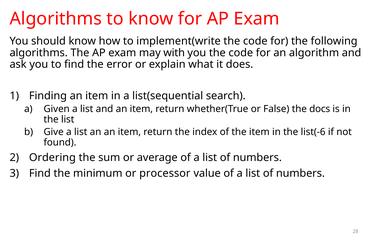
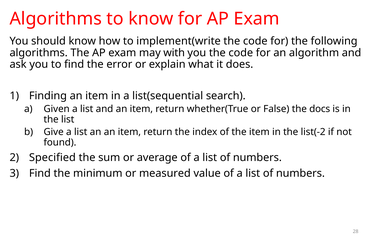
list(-6: list(-6 -> list(-2
Ordering: Ordering -> Specified
processor: processor -> measured
